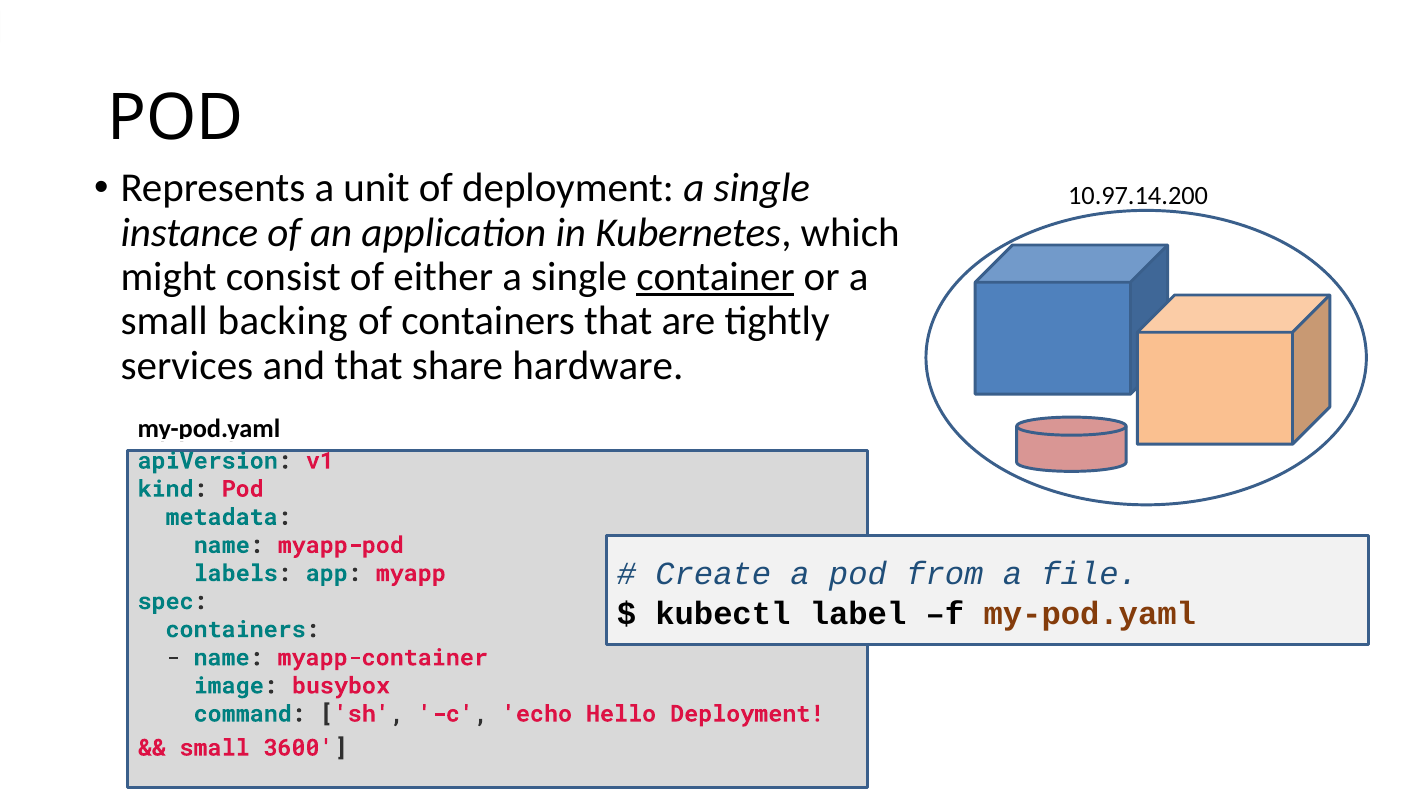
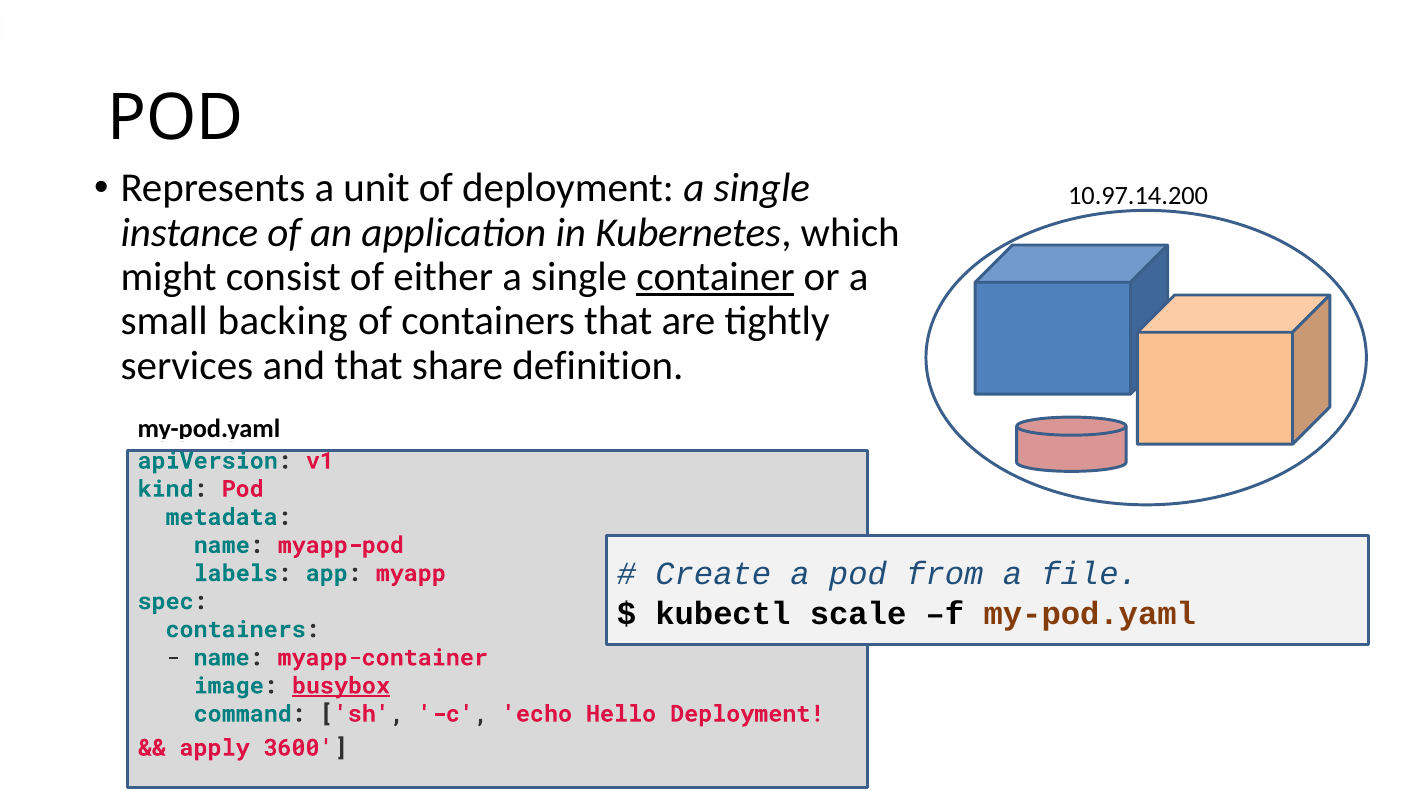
hardware: hardware -> definition
label: label -> scale
busybox underline: none -> present
small at (215, 748): small -> apply
